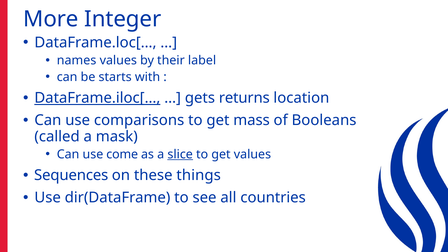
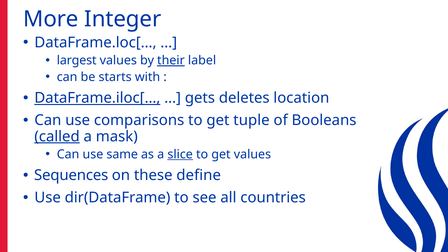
names: names -> largest
their underline: none -> present
returns: returns -> deletes
mass: mass -> tuple
called underline: none -> present
come: come -> same
things: things -> define
